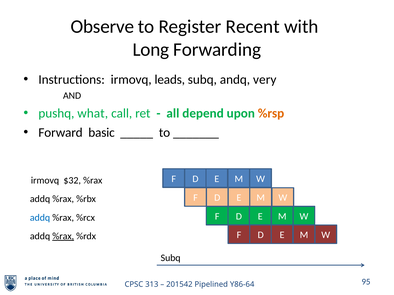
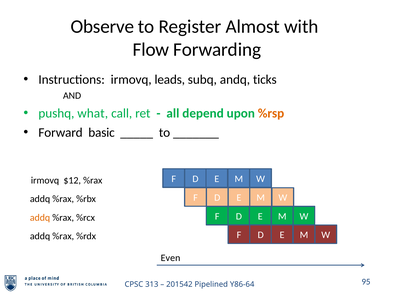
Recent: Recent -> Almost
Long: Long -> Flow
very: very -> ticks
$32: $32 -> $12
addq at (40, 218) colour: blue -> orange
%rax at (63, 237) underline: present -> none
Subq at (171, 258): Subq -> Even
